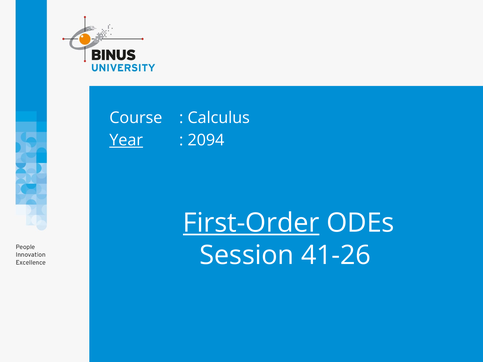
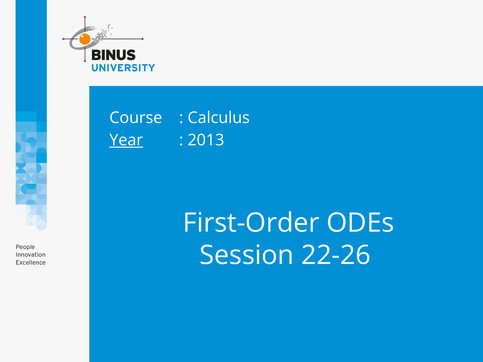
2094: 2094 -> 2013
First-Order underline: present -> none
41-26: 41-26 -> 22-26
